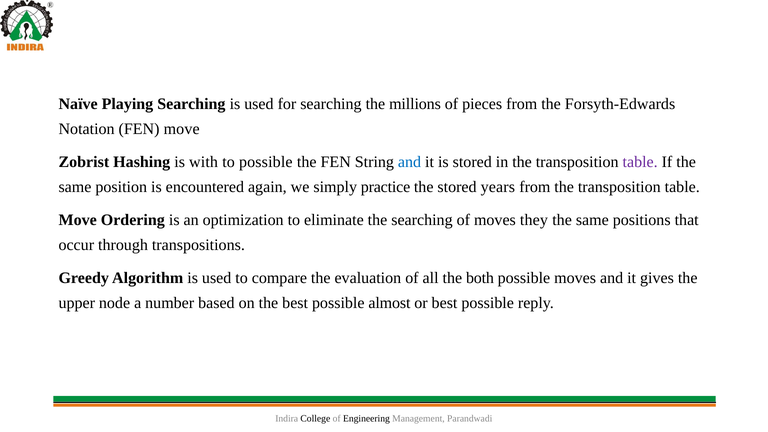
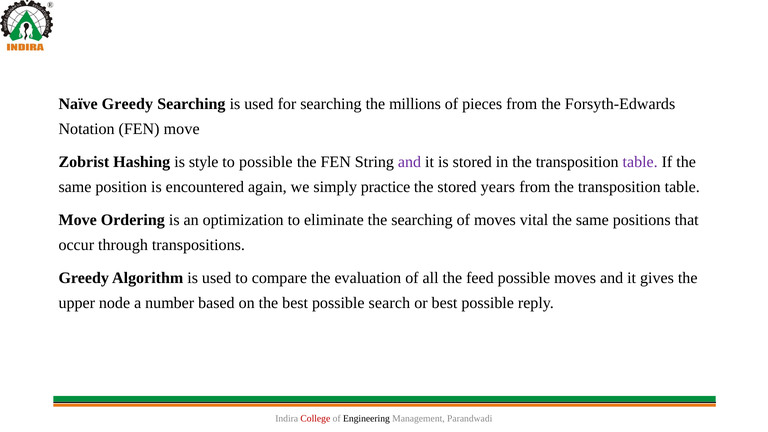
Naïve Playing: Playing -> Greedy
with: with -> style
and at (410, 162) colour: blue -> purple
they: they -> vital
both: both -> feed
almost: almost -> search
College colour: black -> red
